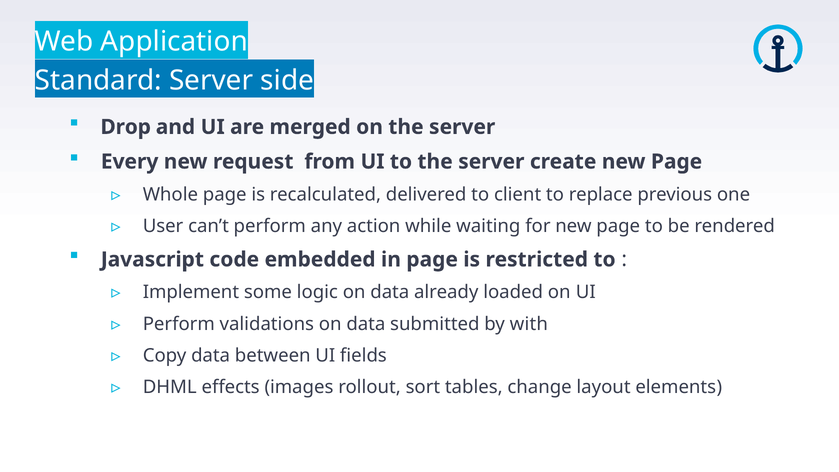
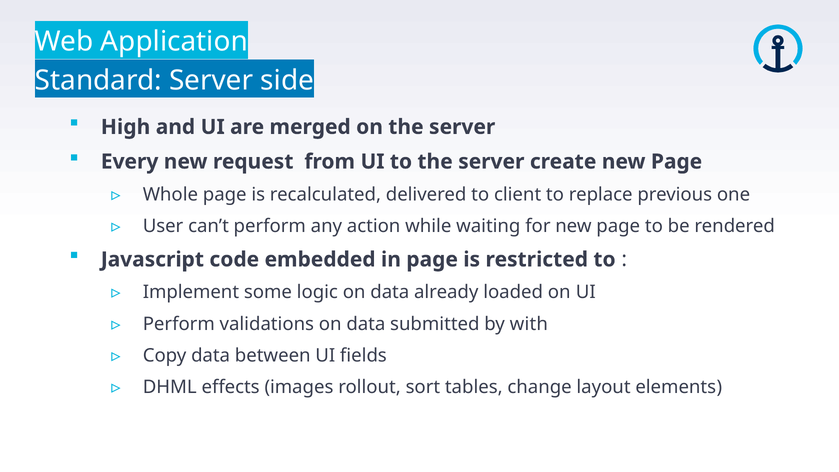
Drop: Drop -> High
